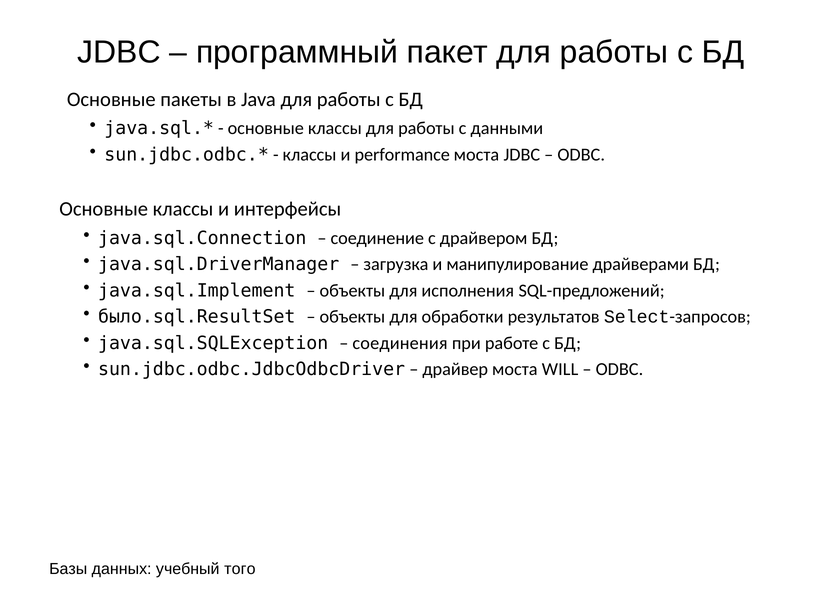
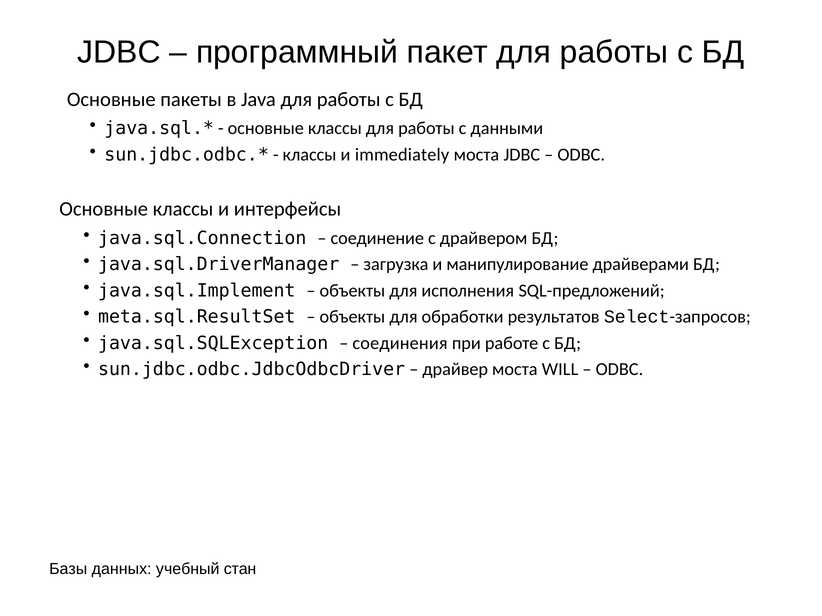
performance: performance -> immediately
было.sql.ResultSet: было.sql.ResultSet -> meta.sql.ResultSet
того: того -> стан
